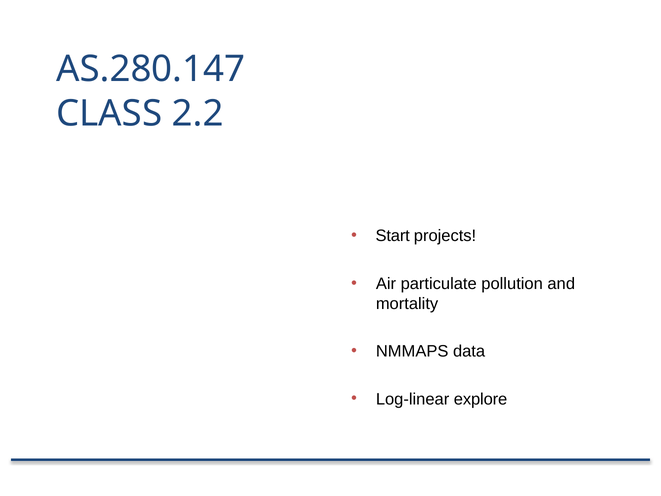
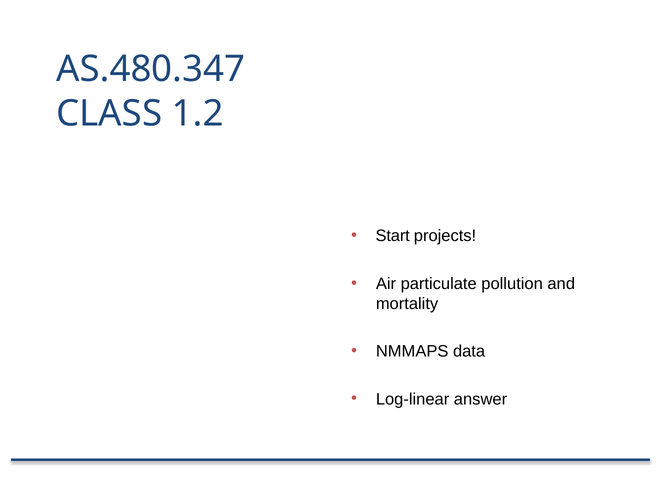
AS.280.147: AS.280.147 -> AS.480.347
2.2: 2.2 -> 1.2
explore: explore -> answer
